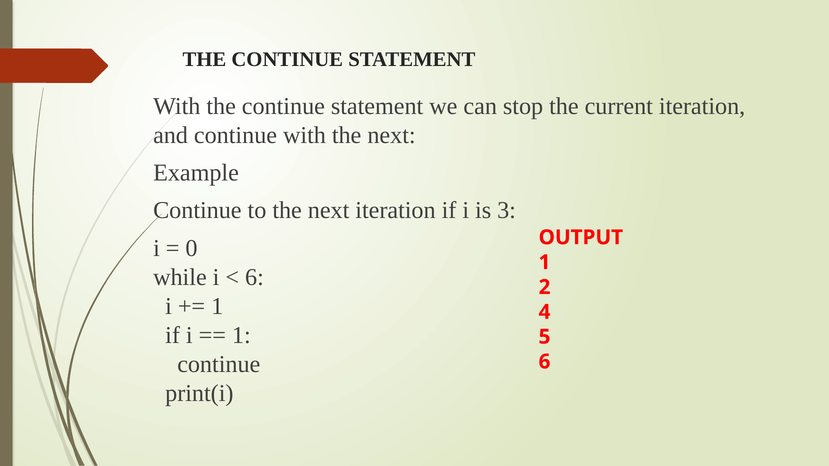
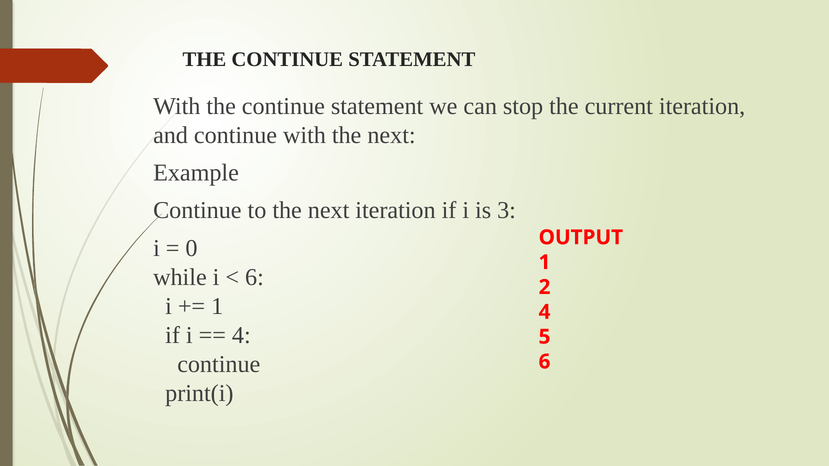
1 at (241, 335): 1 -> 4
